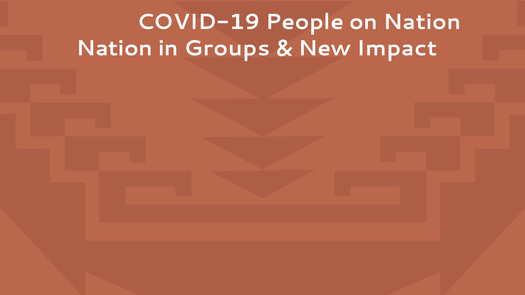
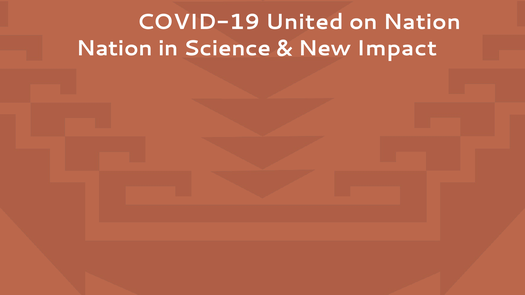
People: People -> United
Groups: Groups -> Science
